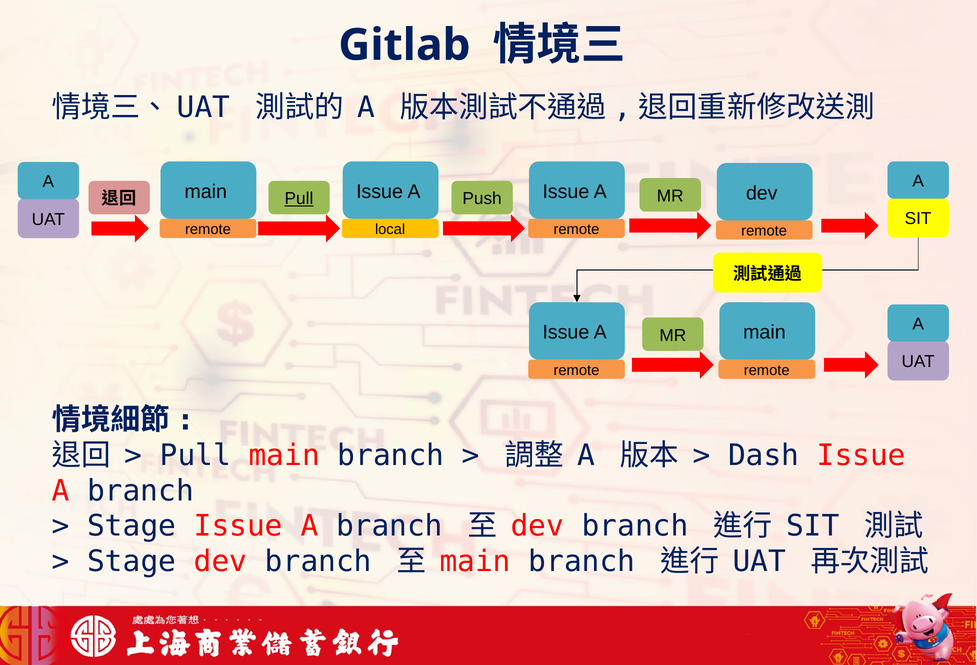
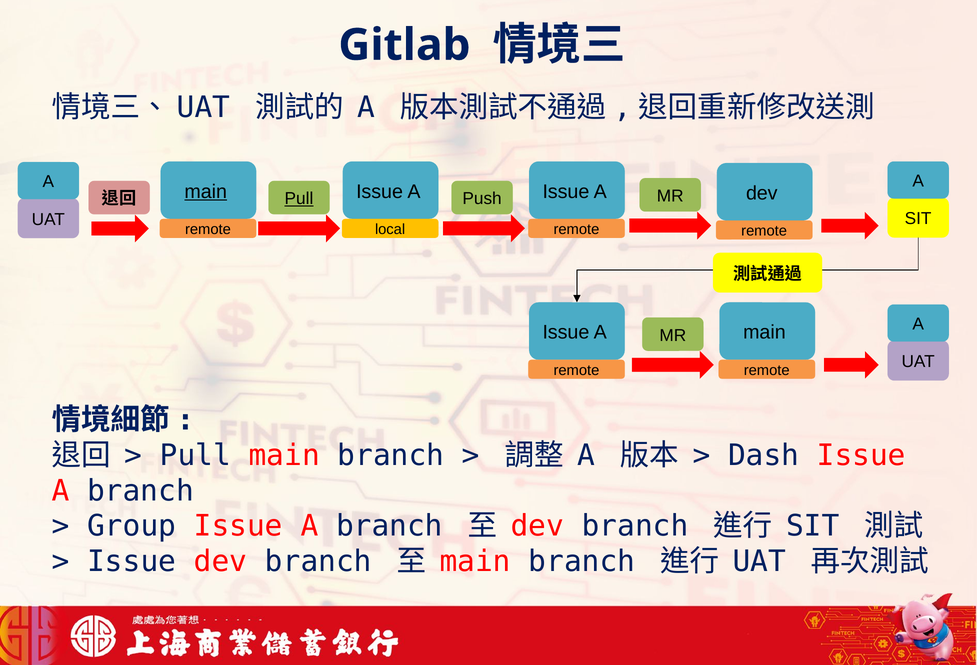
main at (206, 191) underline: none -> present
Stage at (132, 526): Stage -> Group
Stage at (132, 561): Stage -> Issue
